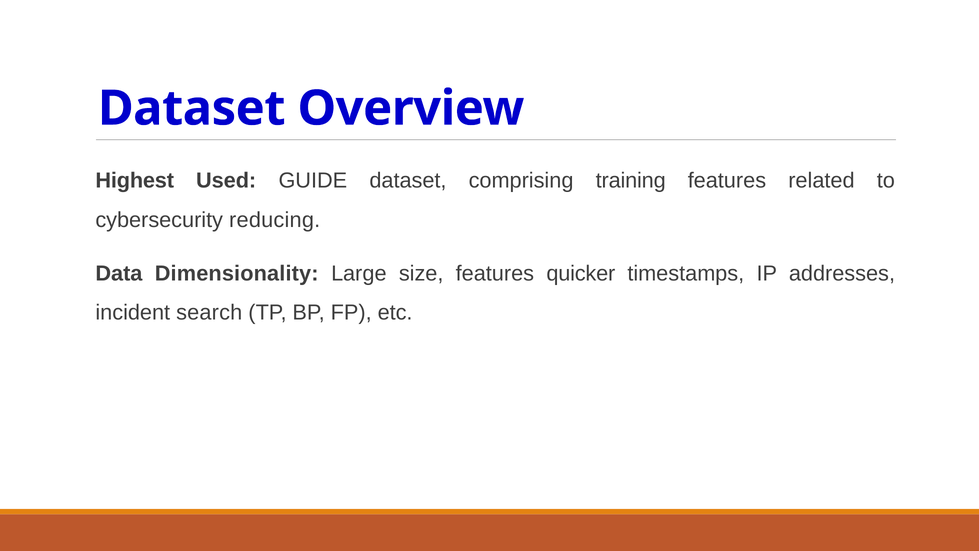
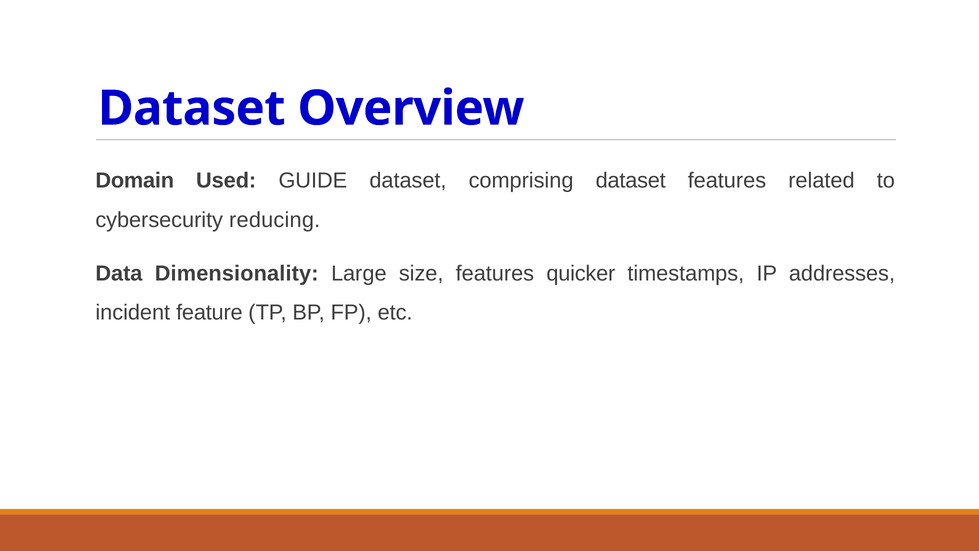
Highest: Highest -> Domain
comprising training: training -> dataset
search: search -> feature
